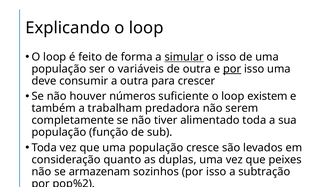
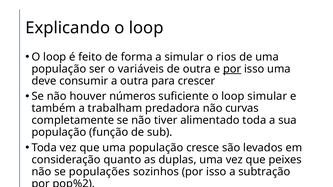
simular at (184, 57) underline: present -> none
o isso: isso -> rios
loop existem: existem -> simular
serem: serem -> curvas
armazenam: armazenam -> populações
